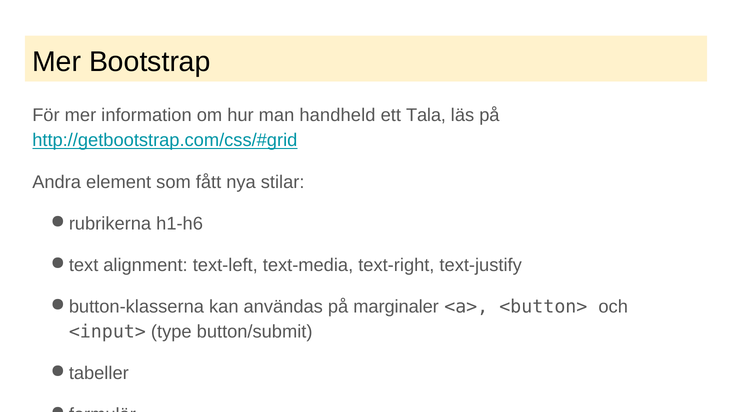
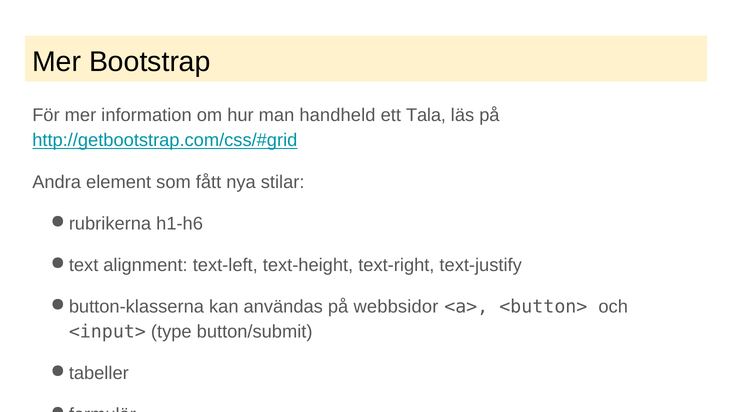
text-media: text-media -> text-height
marginaler: marginaler -> webbsidor
